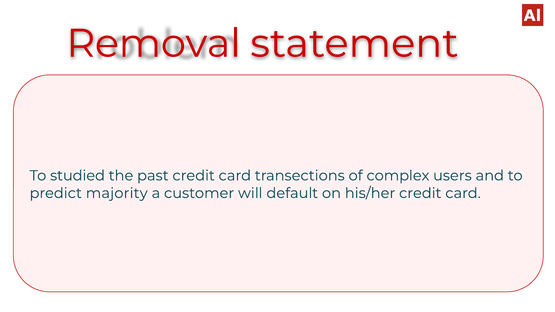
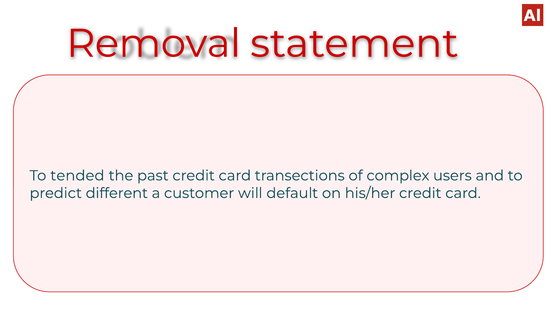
studied: studied -> tended
majority: majority -> different
